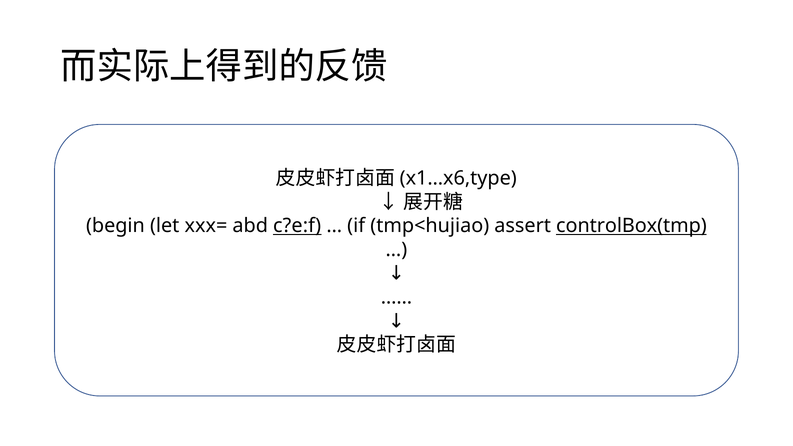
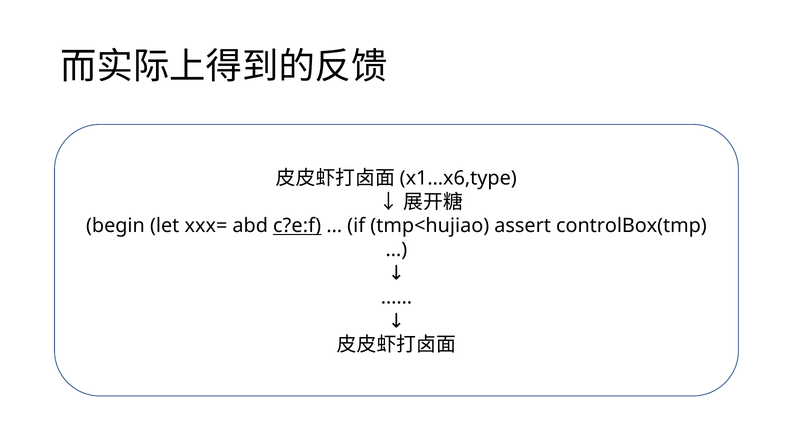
controlBox(tmp underline: present -> none
